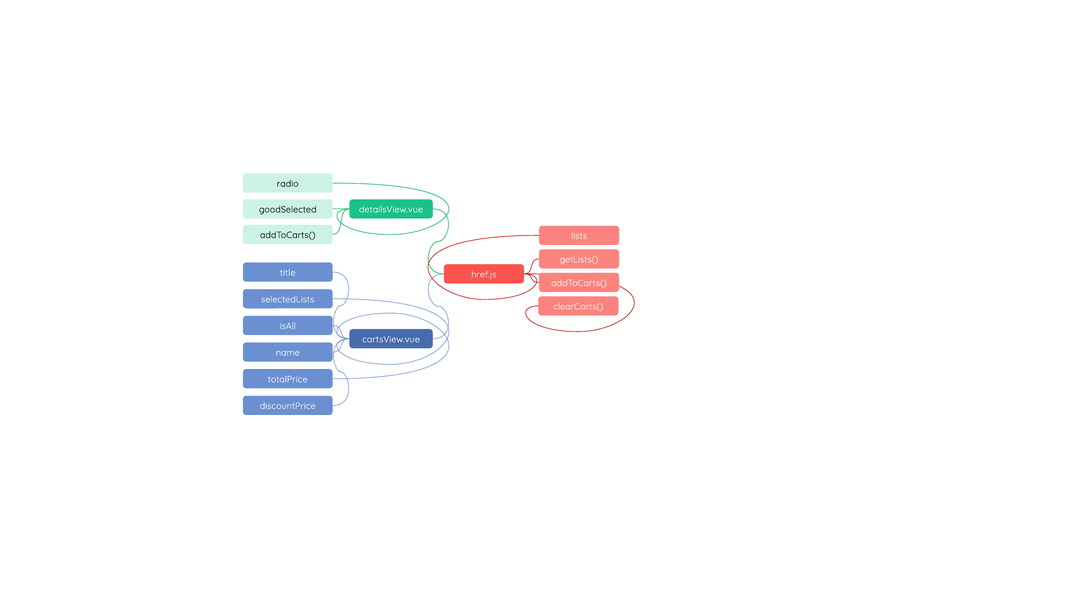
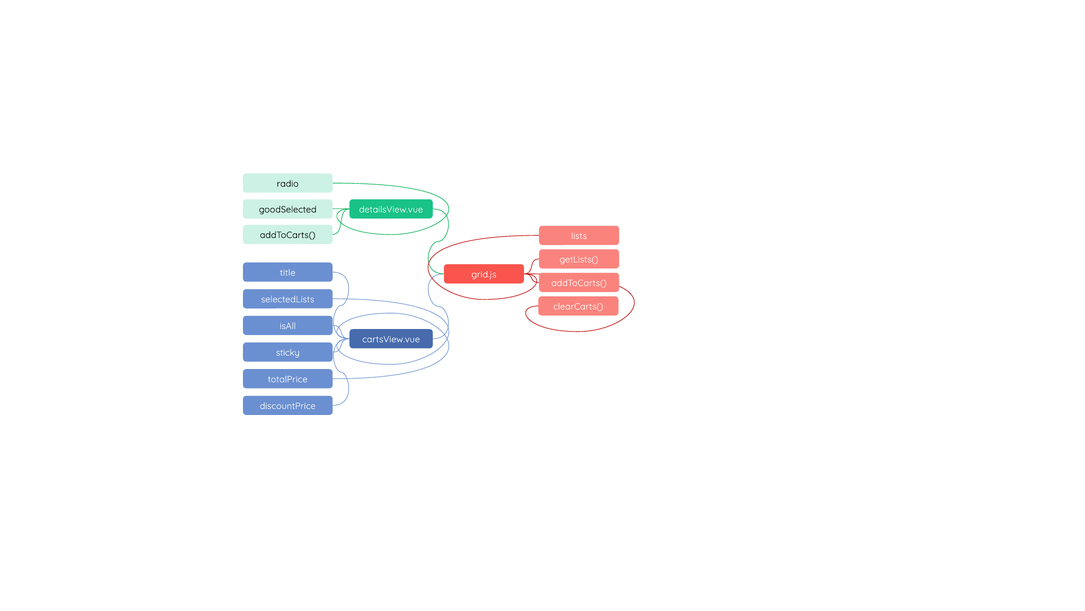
href.js: href.js -> grid.js
name: name -> sticky
